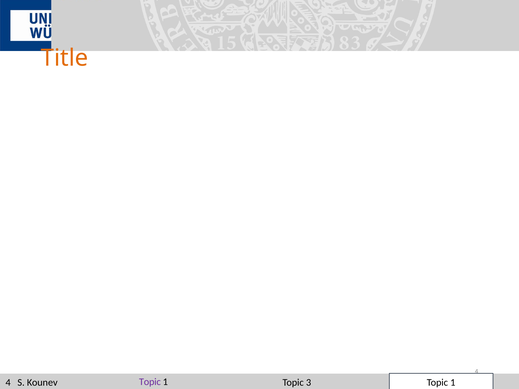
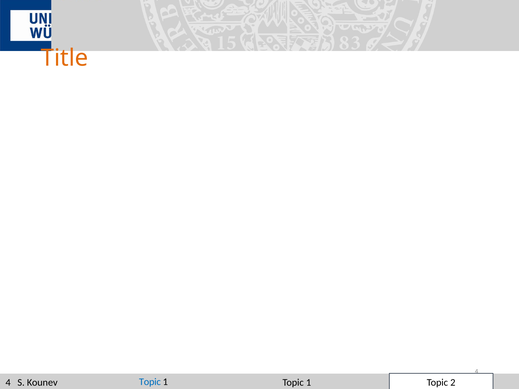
Topic at (150, 382) colour: purple -> blue
1 Topic 3: 3 -> 1
1 at (453, 383): 1 -> 2
